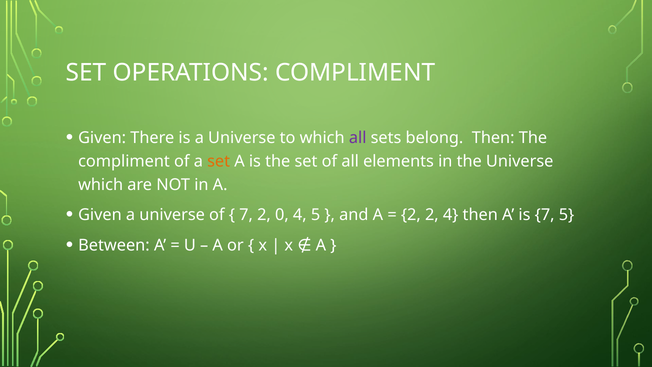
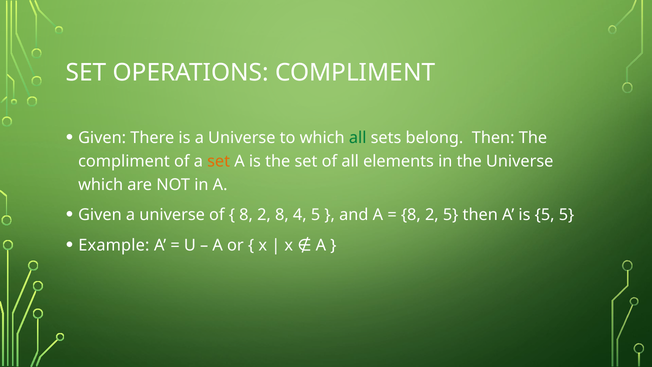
all at (358, 138) colour: purple -> green
7 at (246, 215): 7 -> 8
2 0: 0 -> 8
2 at (411, 215): 2 -> 8
2 4: 4 -> 5
is 7: 7 -> 5
Between: Between -> Example
